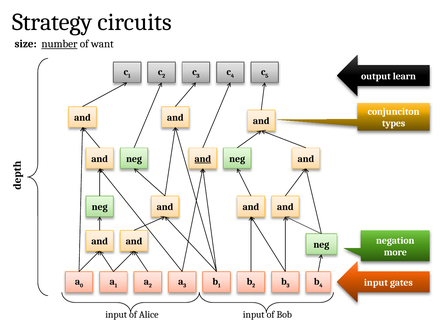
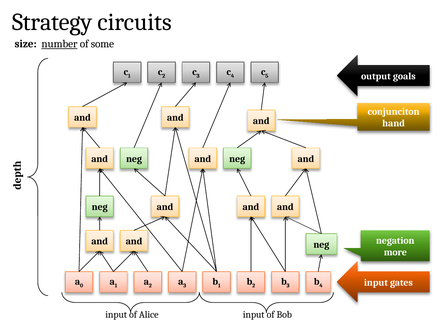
want: want -> some
learn: learn -> goals
types: types -> hand
and at (203, 159) underline: present -> none
